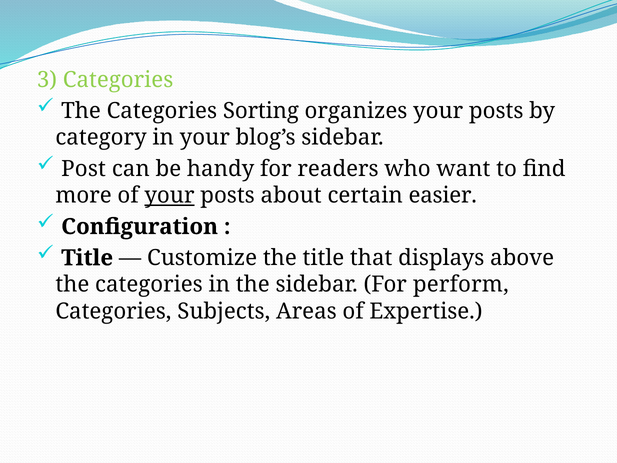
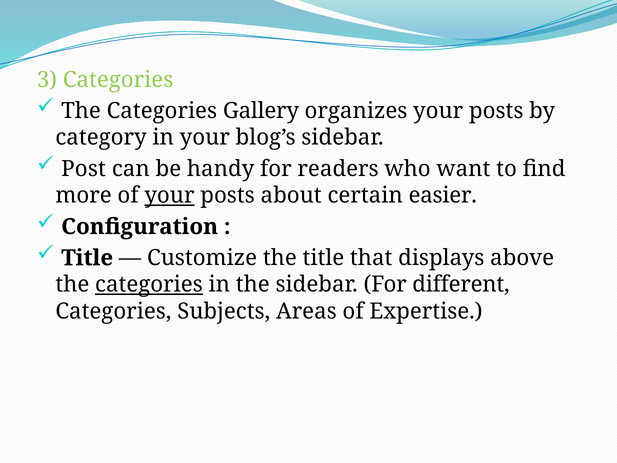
Sorting: Sorting -> Gallery
categories at (149, 284) underline: none -> present
perform: perform -> different
